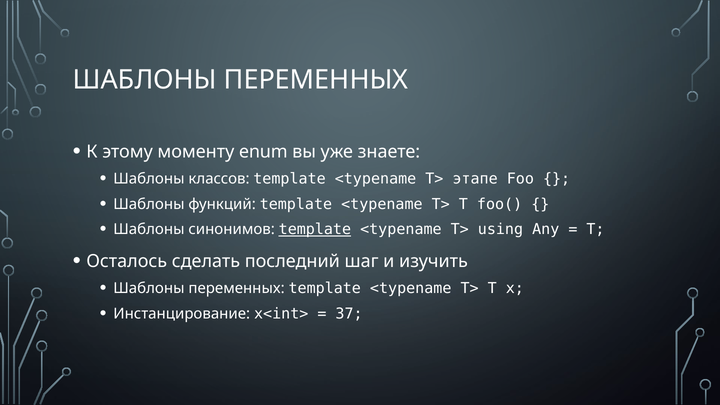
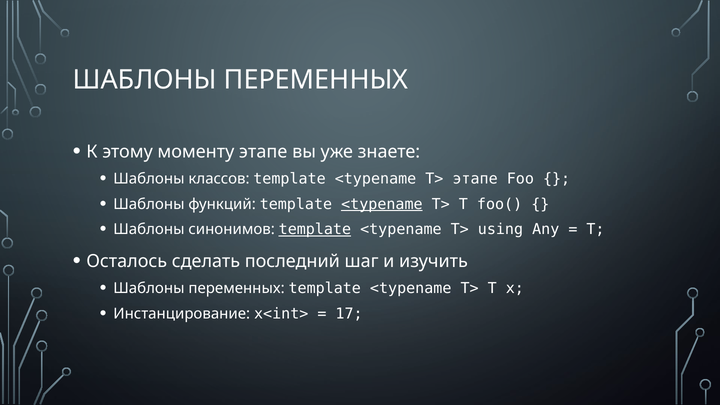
моменту enum: enum -> этапе
<typename at (382, 204) underline: none -> present
37: 37 -> 17
